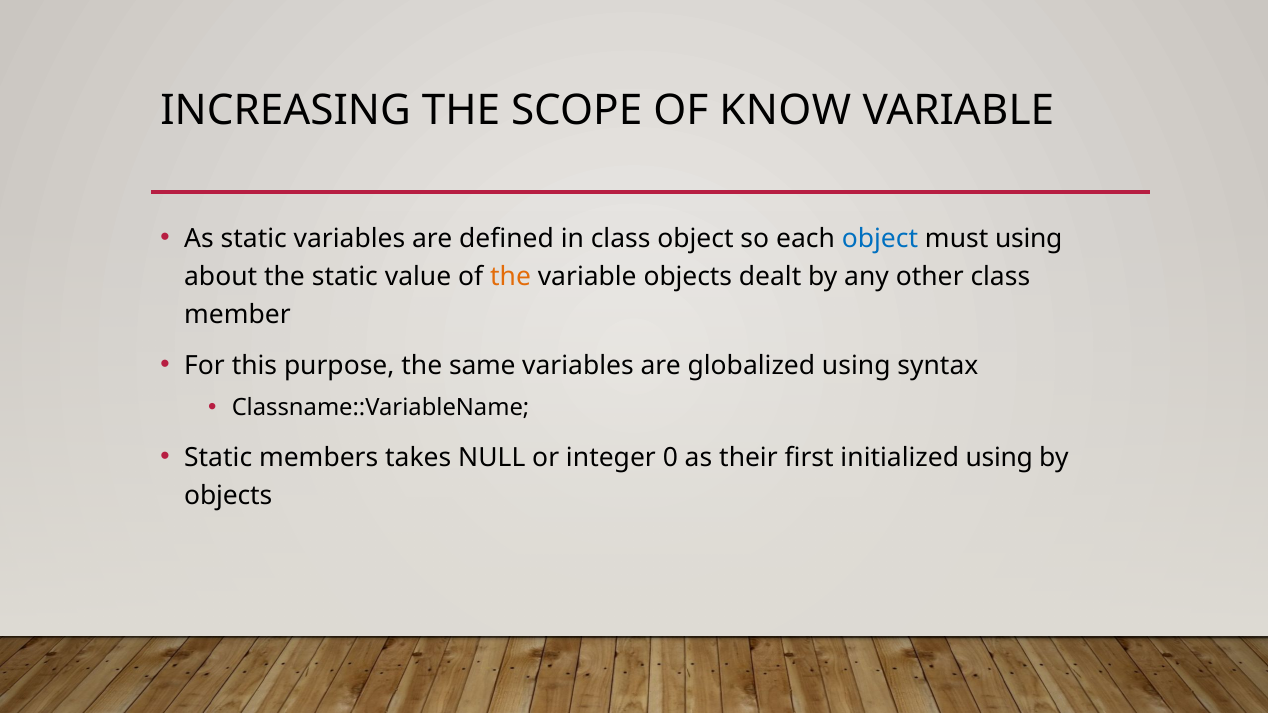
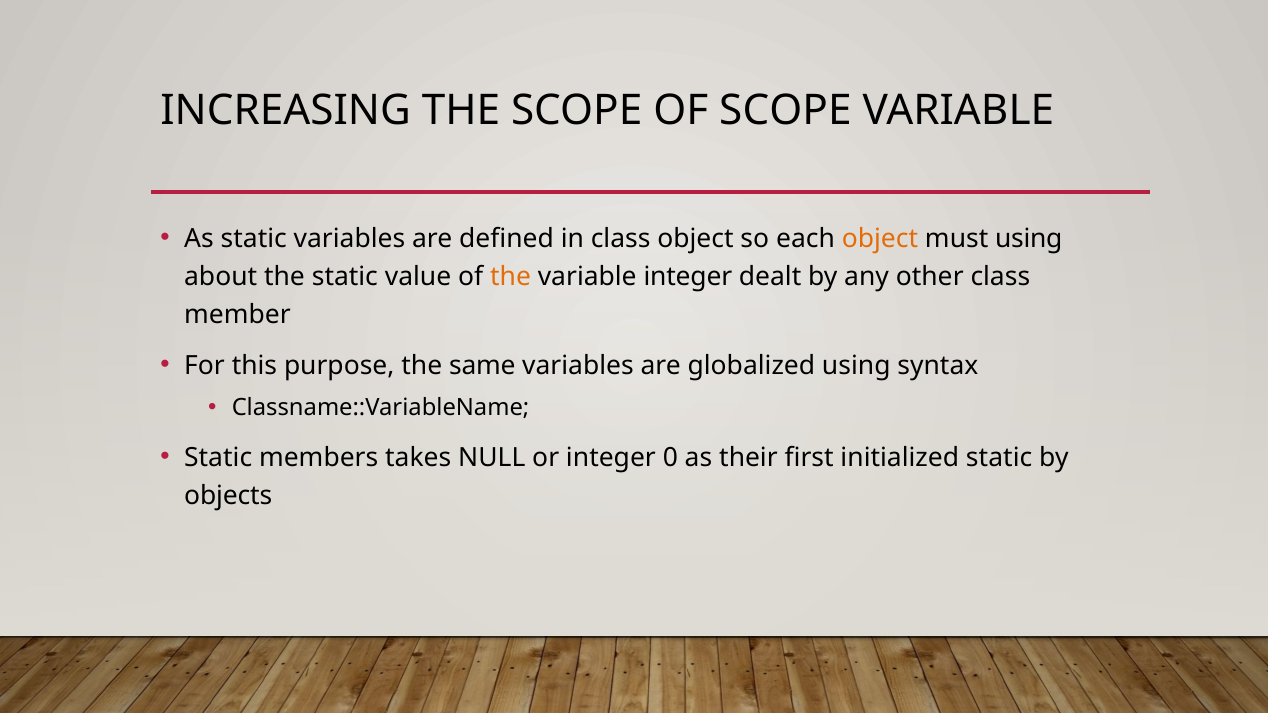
OF KNOW: KNOW -> SCOPE
object at (880, 238) colour: blue -> orange
variable objects: objects -> integer
initialized using: using -> static
